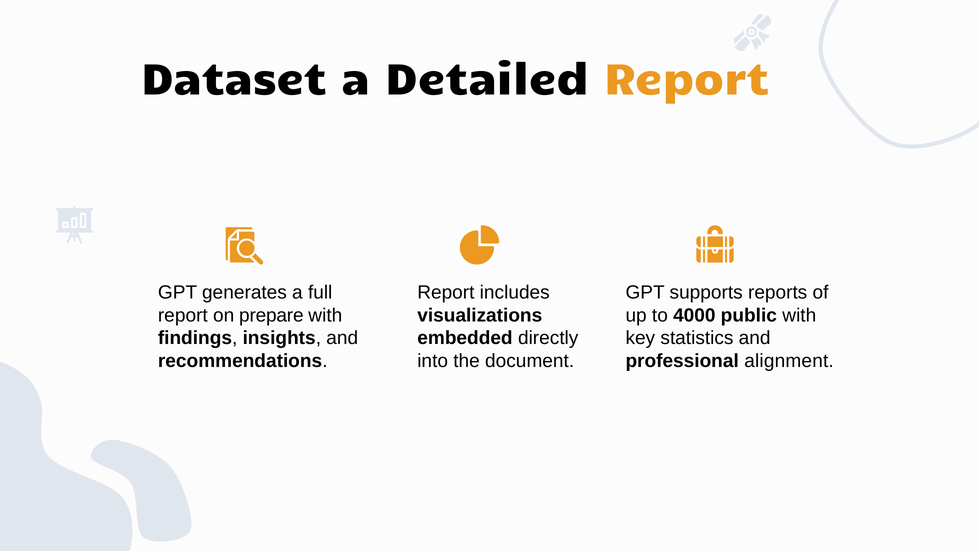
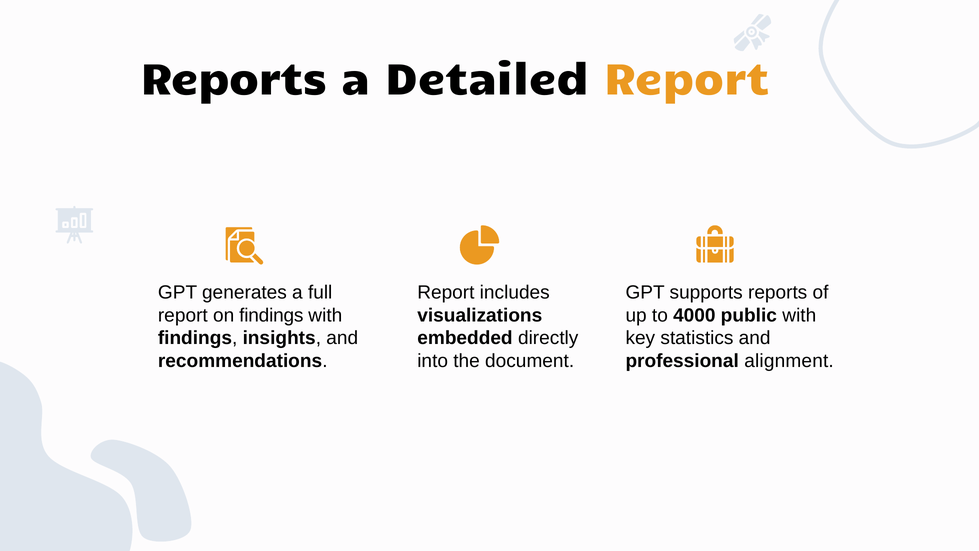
Dataset at (234, 80): Dataset -> Reports
on prepare: prepare -> findings
